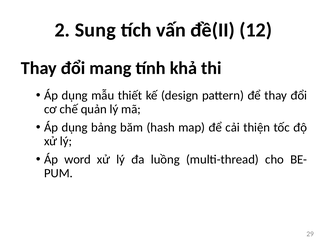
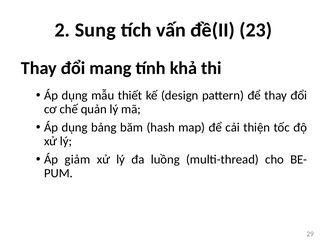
12: 12 -> 23
word: word -> giảm
